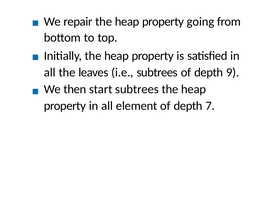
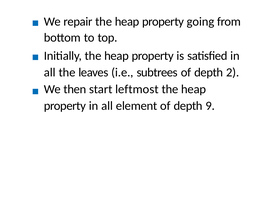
9: 9 -> 2
start subtrees: subtrees -> leftmost
7: 7 -> 9
